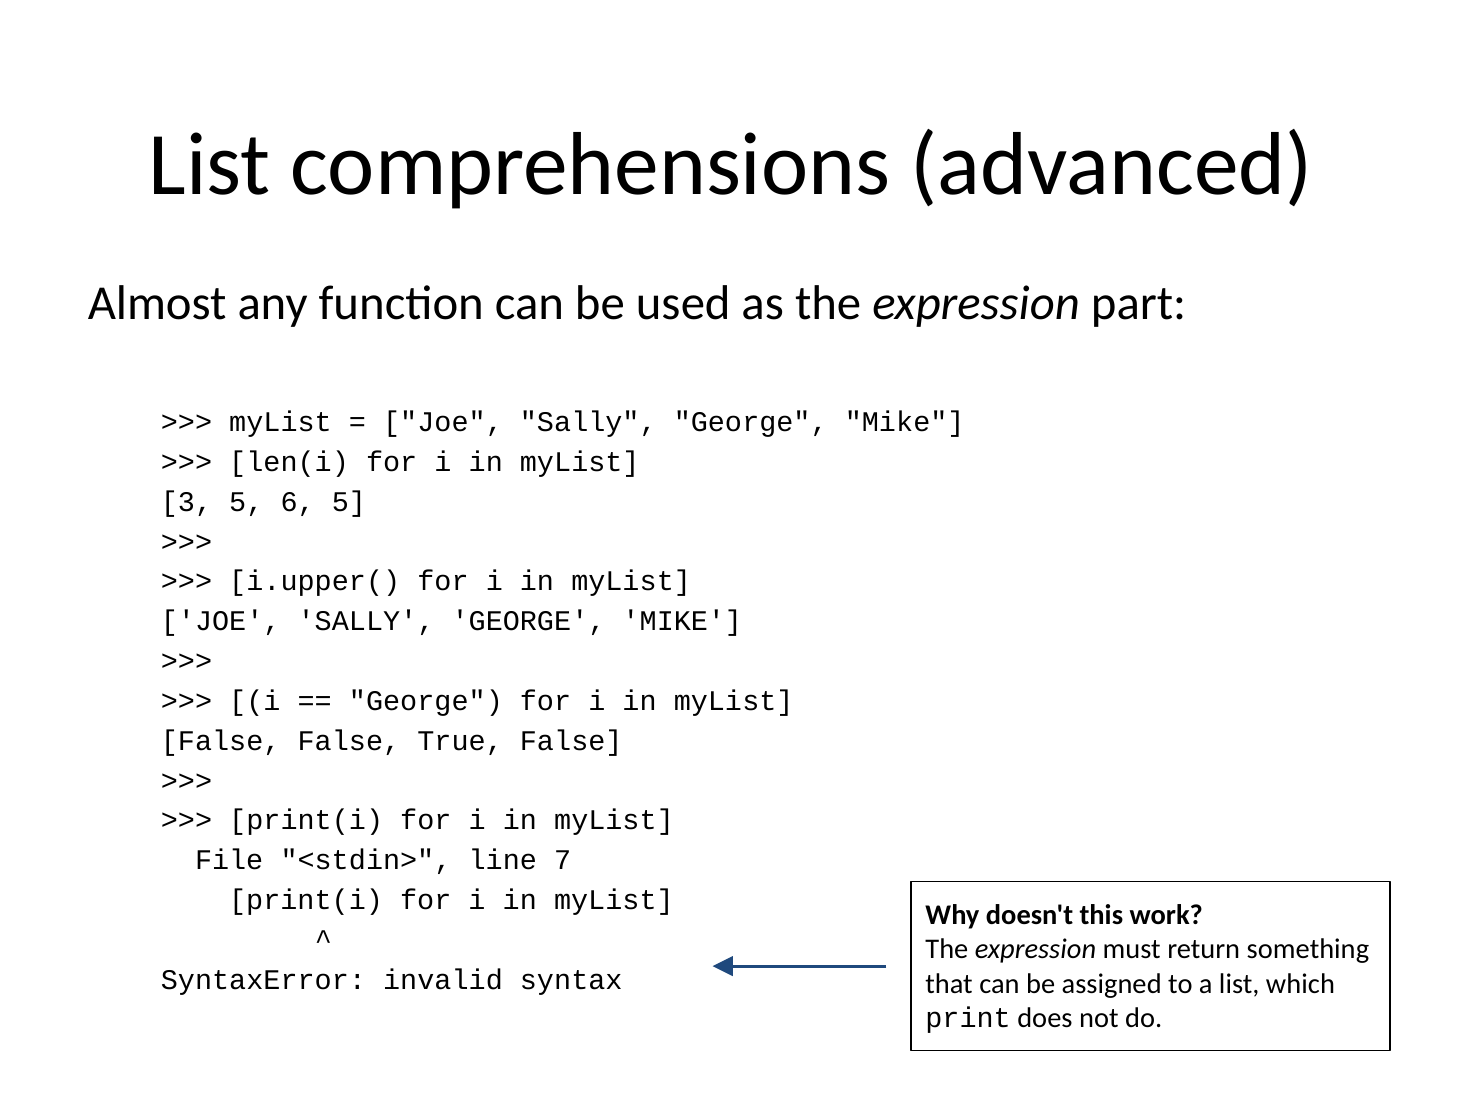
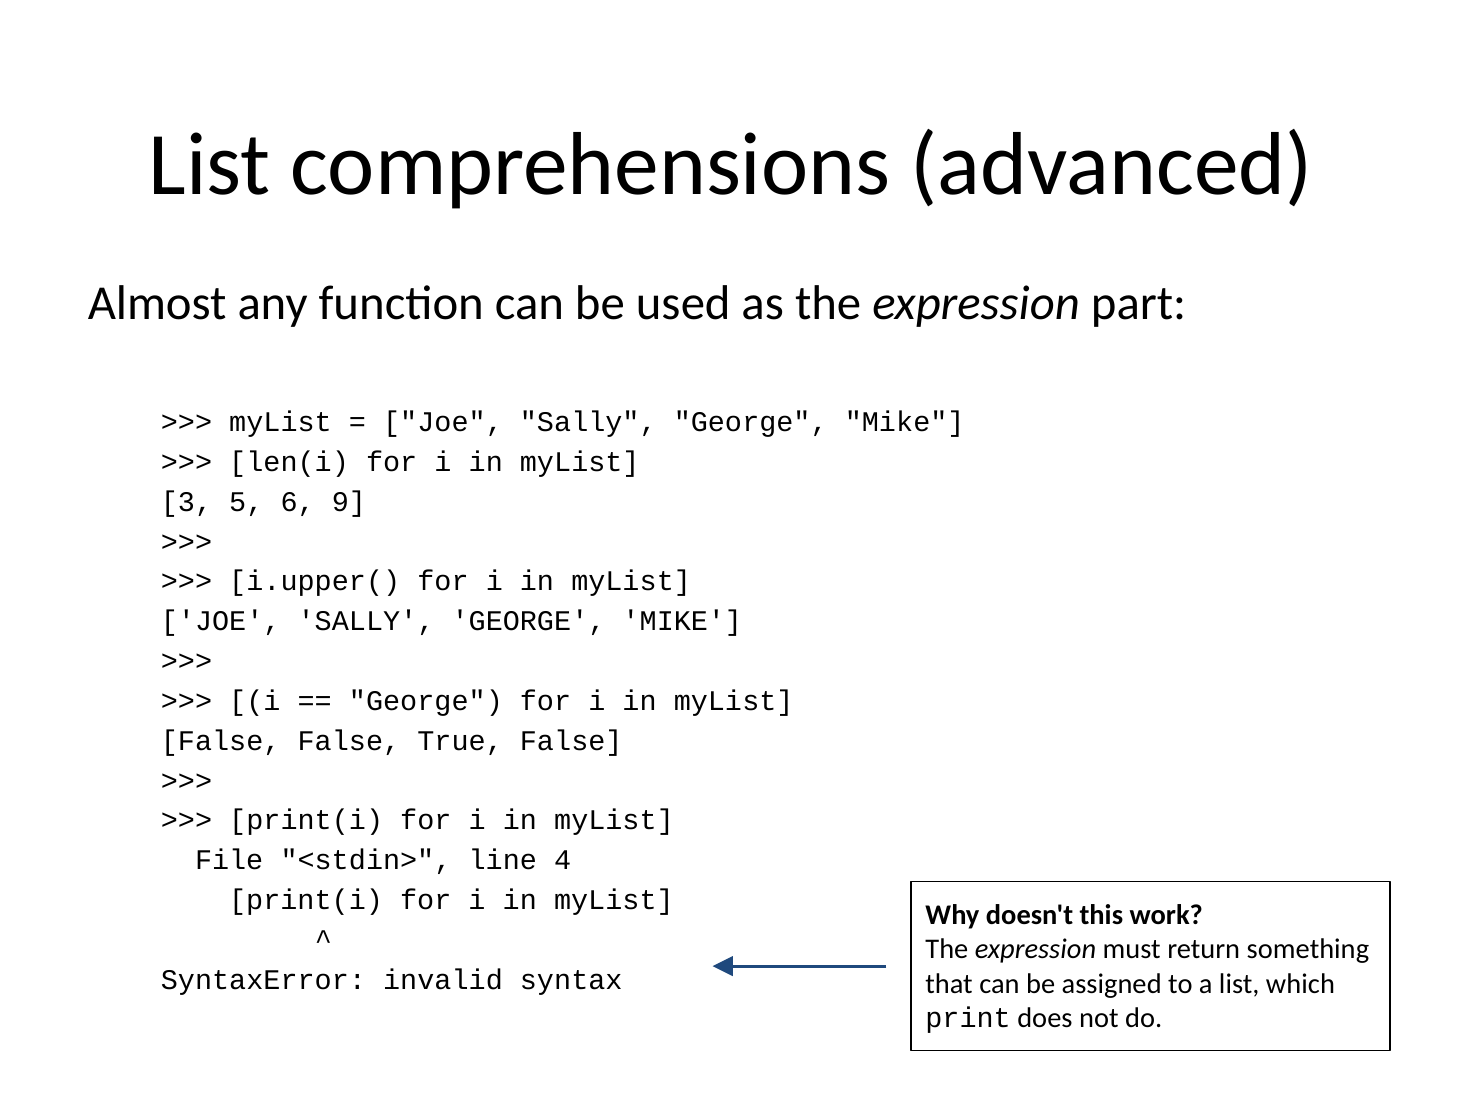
6 5: 5 -> 9
7: 7 -> 4
